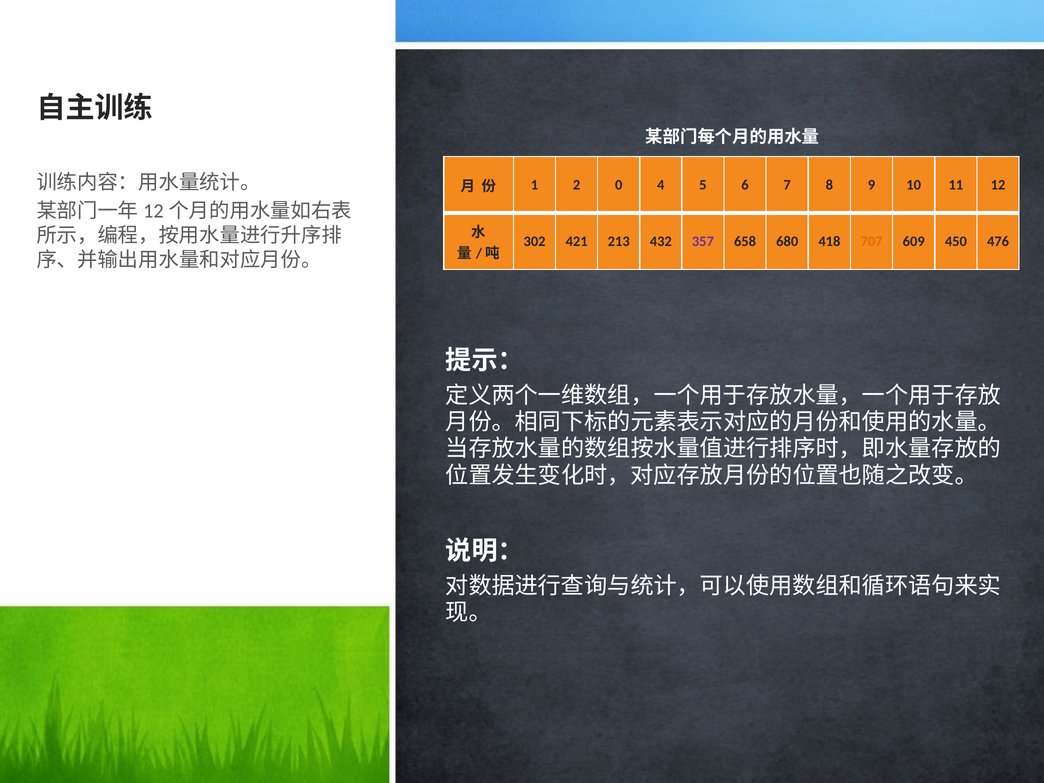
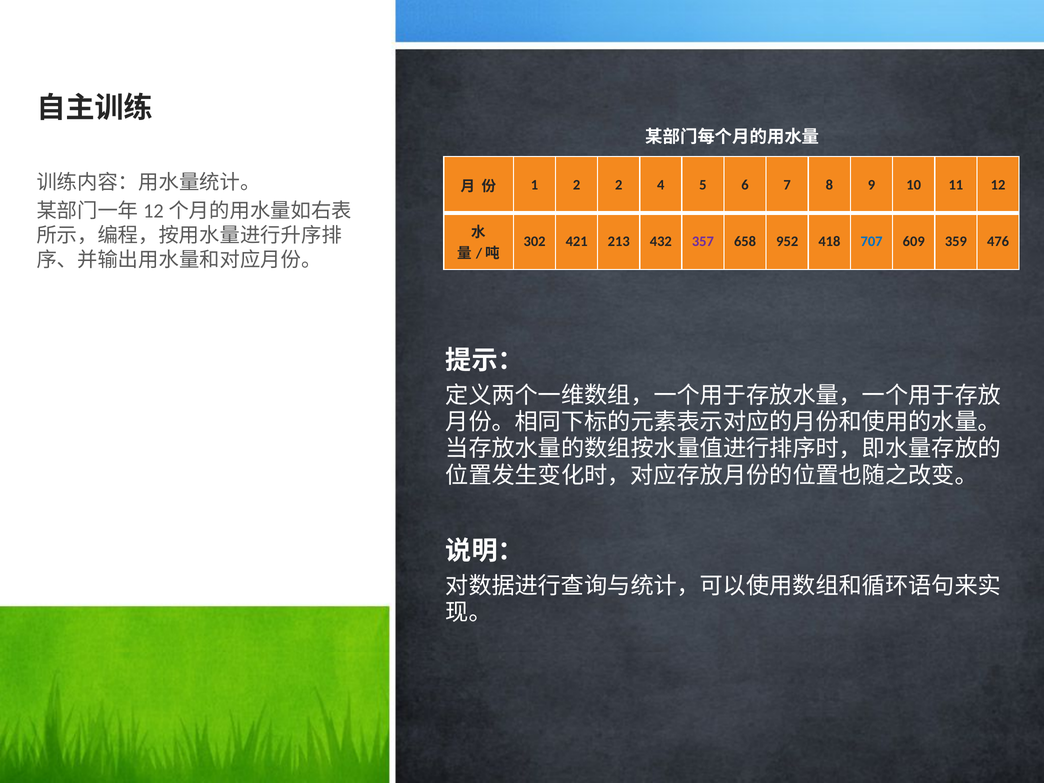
2 0: 0 -> 2
680: 680 -> 952
707 colour: orange -> blue
450: 450 -> 359
